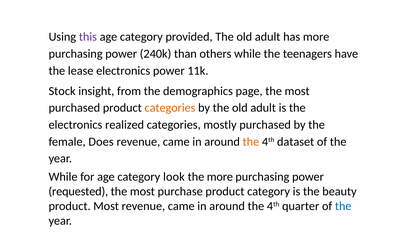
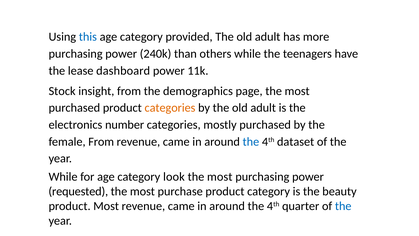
this colour: purple -> blue
lease electronics: electronics -> dashboard
realized: realized -> number
female Does: Does -> From
the at (251, 141) colour: orange -> blue
more at (220, 177): more -> most
